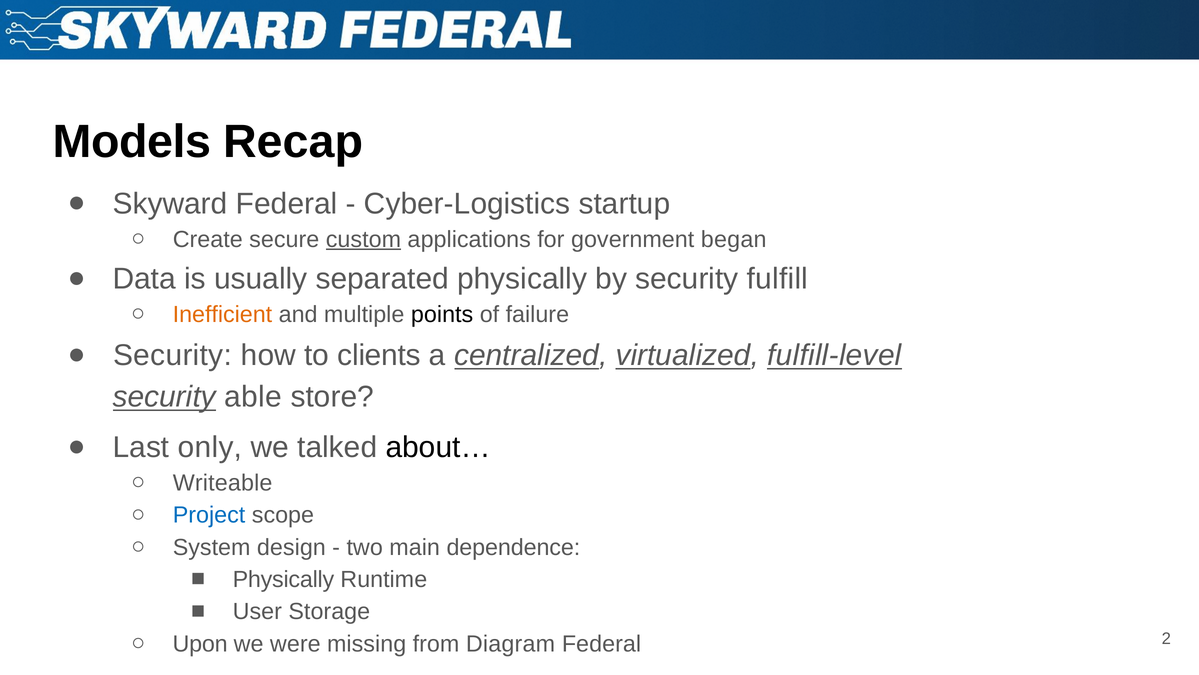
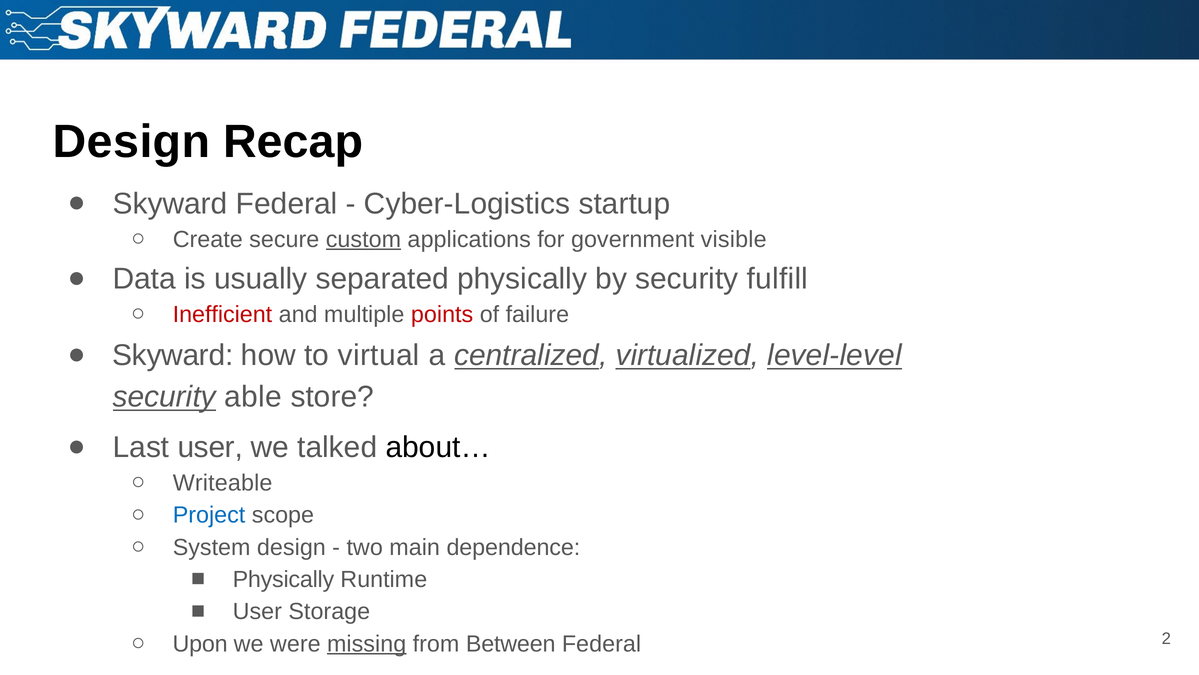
Models at (132, 142): Models -> Design
began: began -> visible
Inefficient colour: orange -> red
points colour: black -> red
Security at (172, 355): Security -> Skyward
clients: clients -> virtual
fulfill-level: fulfill-level -> level-level
Last only: only -> user
missing underline: none -> present
Diagram: Diagram -> Between
